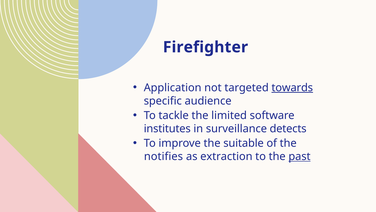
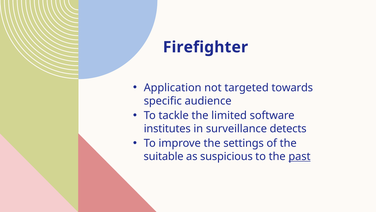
towards underline: present -> none
suitable: suitable -> settings
notifies: notifies -> suitable
extraction: extraction -> suspicious
